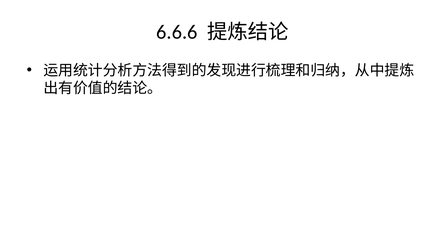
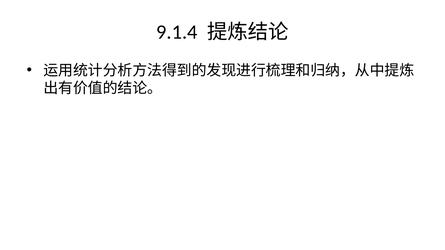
6.6.6: 6.6.6 -> 9.1.4
